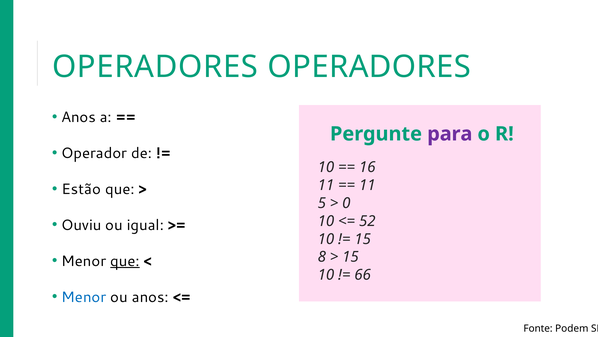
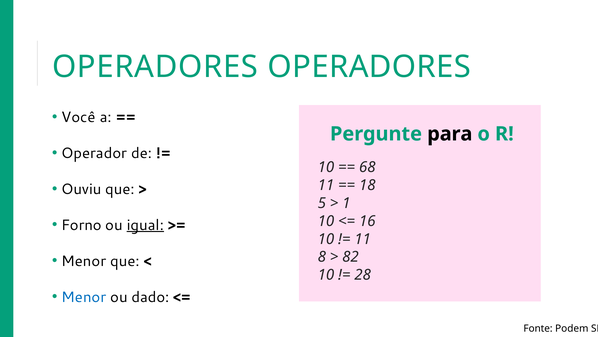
Anos at (79, 117): Anos -> Você
para colour: purple -> black
16: 16 -> 68
11 at (367, 185): 11 -> 18
Estão: Estão -> Ouviu
0: 0 -> 1
52: 52 -> 16
Ouviu: Ouviu -> Forno
igual underline: none -> present
15 at (363, 239): 15 -> 11
15 at (350, 257): 15 -> 82
que at (125, 261) underline: present -> none
66: 66 -> 28
ou anos: anos -> dado
